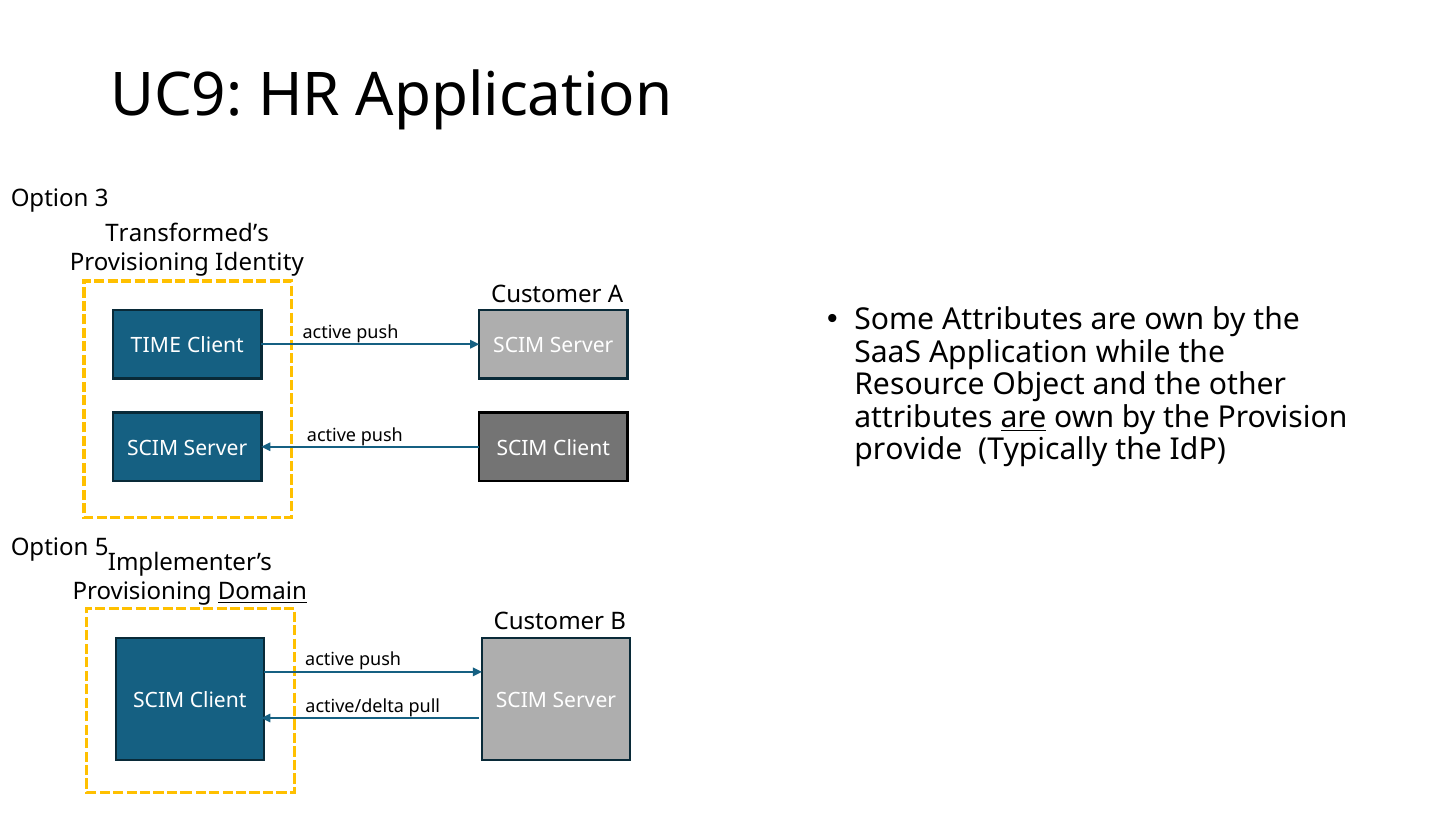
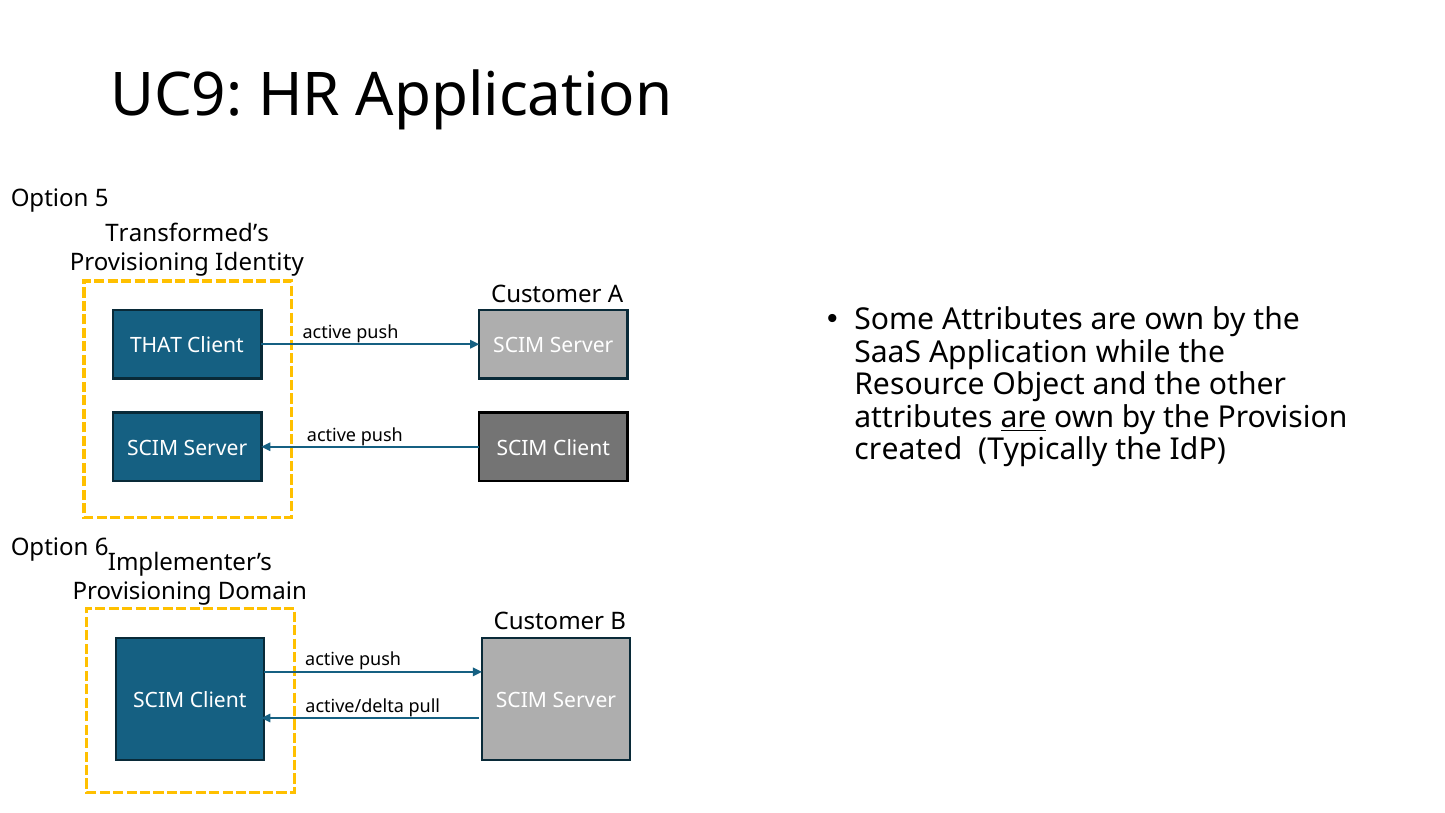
3: 3 -> 5
TIME: TIME -> THAT
provide: provide -> created
5: 5 -> 6
Domain underline: present -> none
